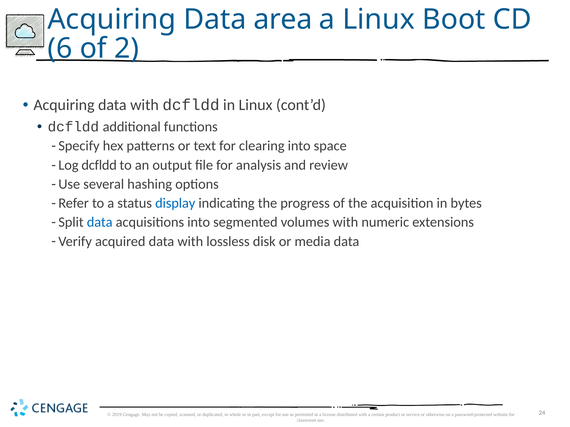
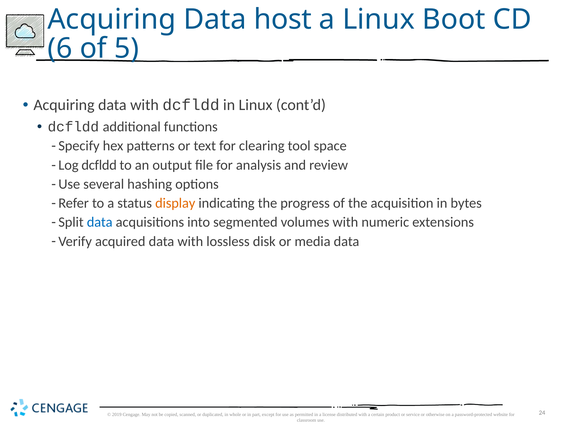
area: area -> host
2: 2 -> 5
clearing into: into -> tool
display colour: blue -> orange
